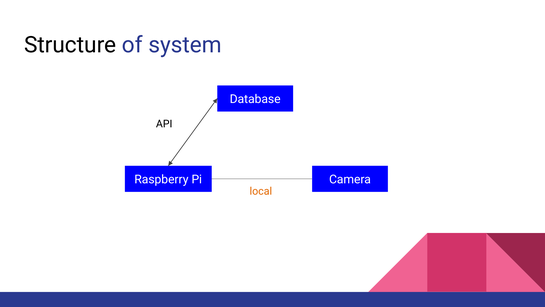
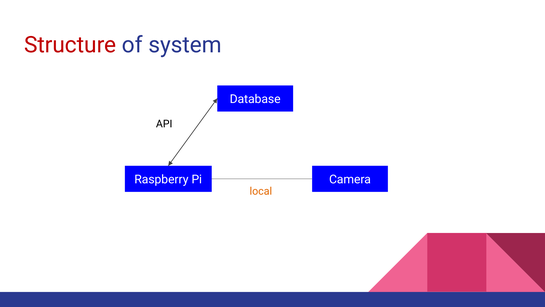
Structure colour: black -> red
